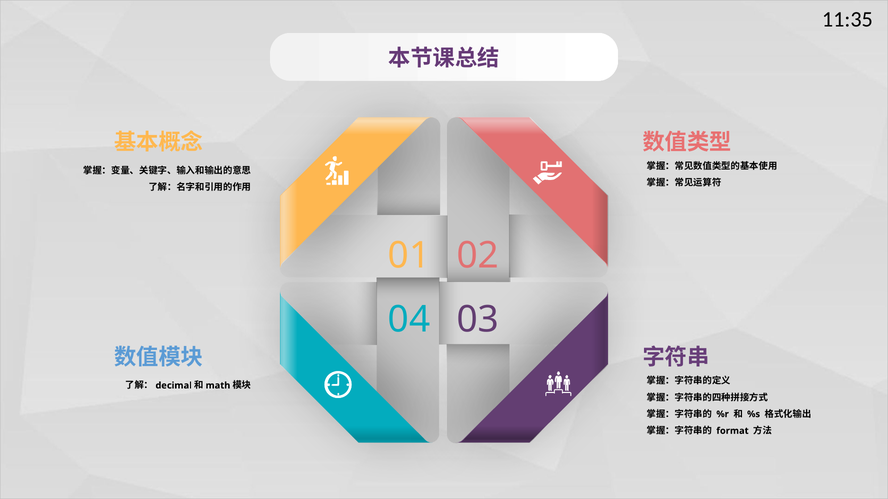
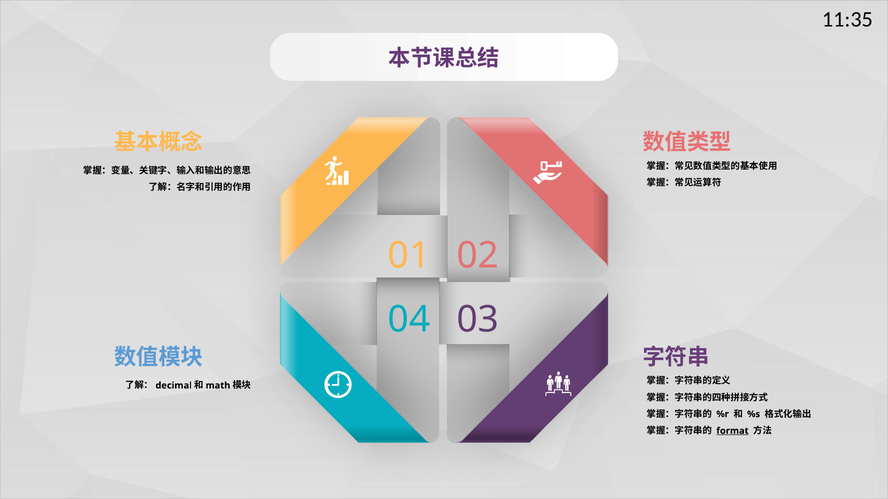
format underline: none -> present
